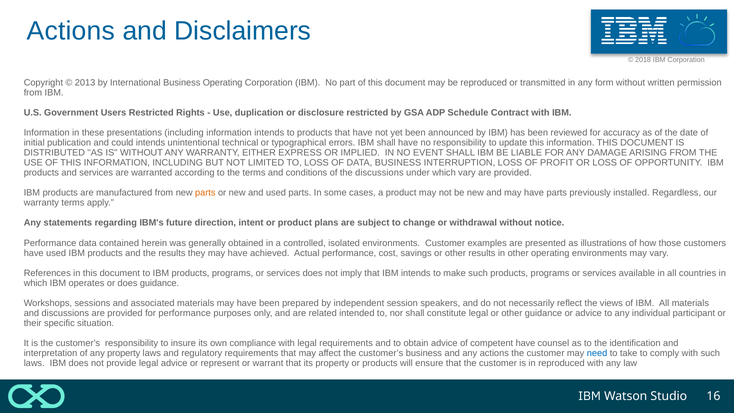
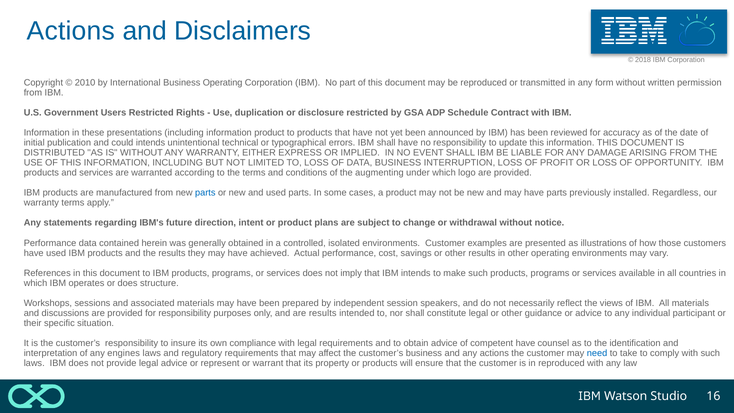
2013: 2013 -> 2010
information intends: intends -> product
the discussions: discussions -> augmenting
which vary: vary -> logo
parts at (205, 193) colour: orange -> blue
does guidance: guidance -> structure
for performance: performance -> responsibility
are related: related -> results
any property: property -> engines
